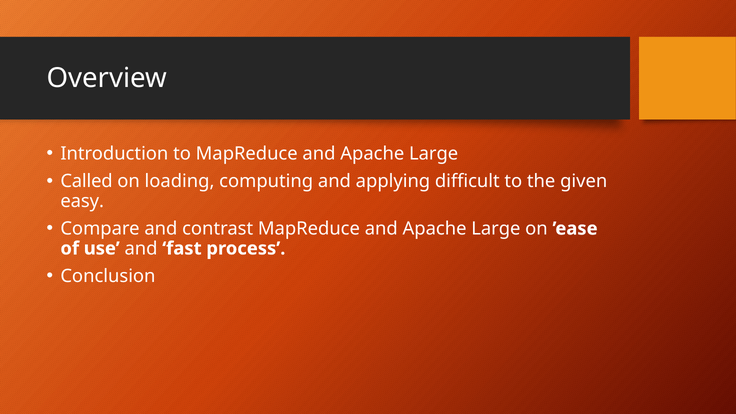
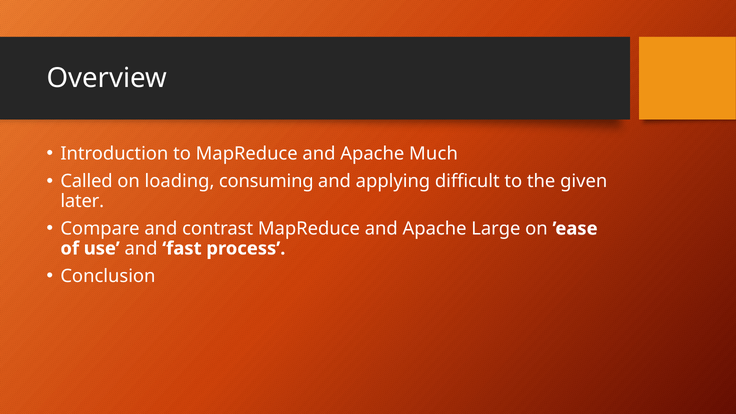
Large at (434, 154): Large -> Much
computing: computing -> consuming
easy: easy -> later
